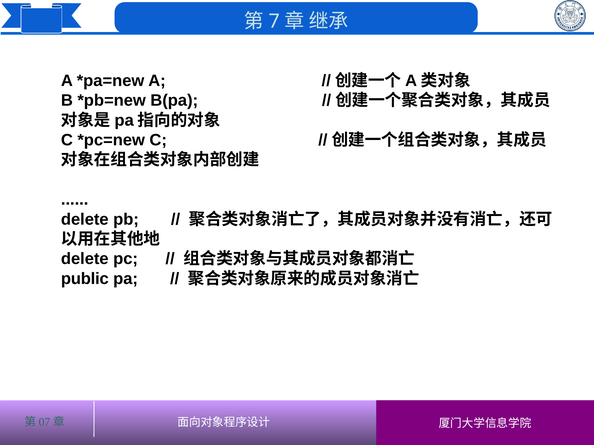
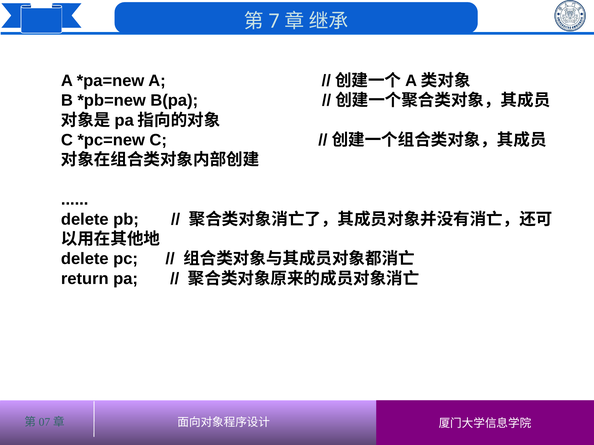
public: public -> return
